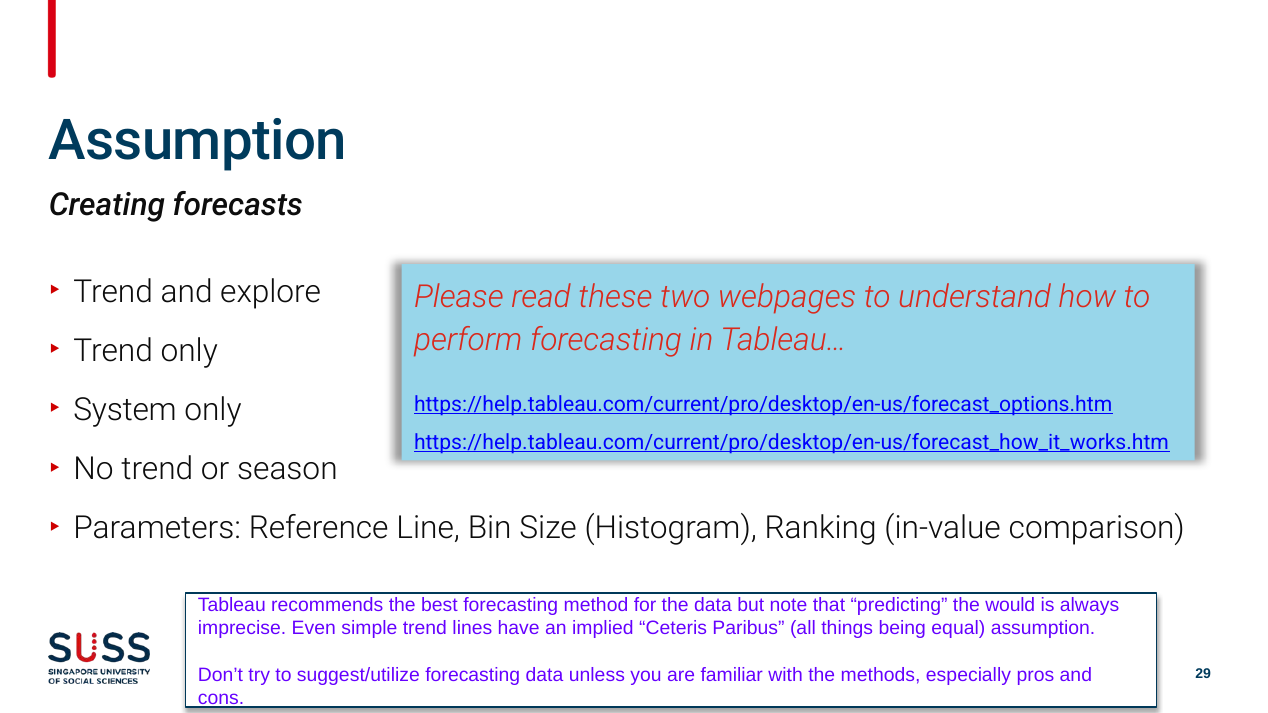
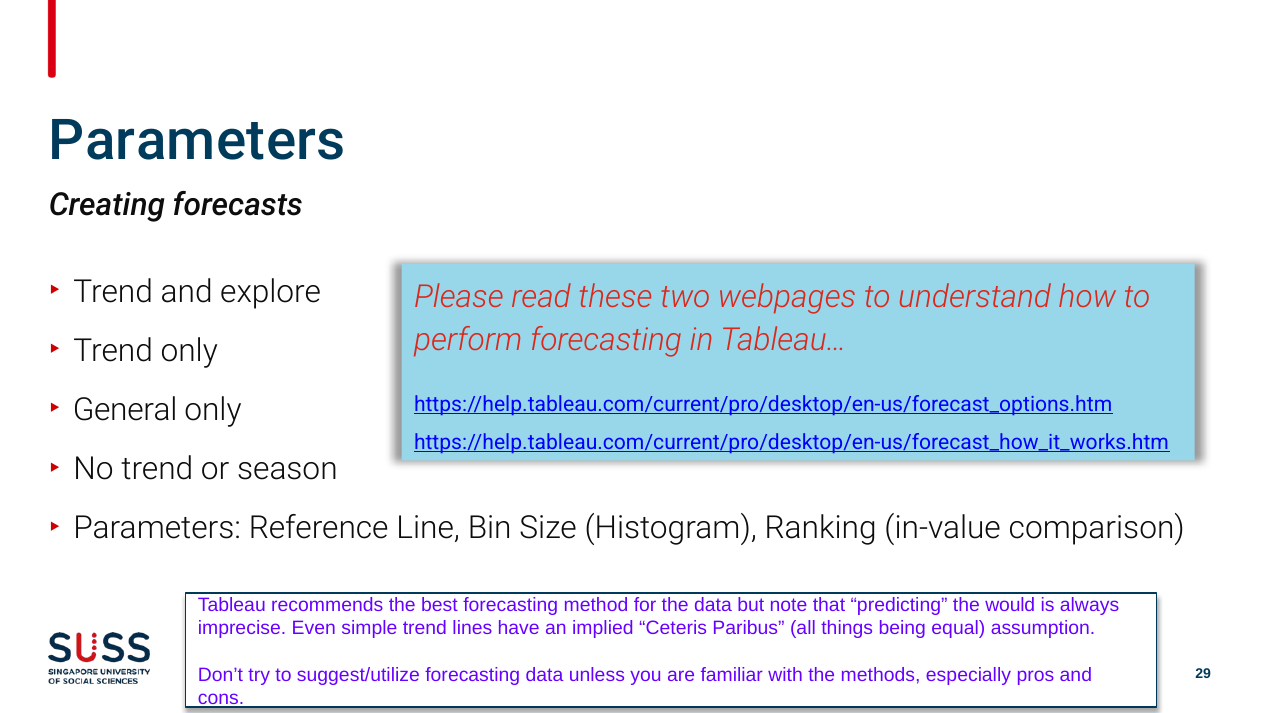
Assumption at (198, 141): Assumption -> Parameters
System: System -> General
